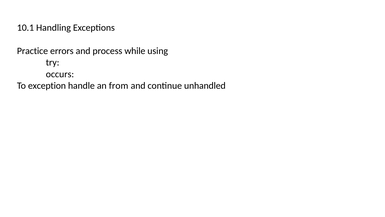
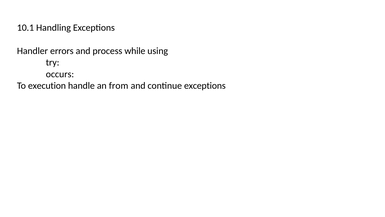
Practice: Practice -> Handler
exception: exception -> execution
continue unhandled: unhandled -> exceptions
